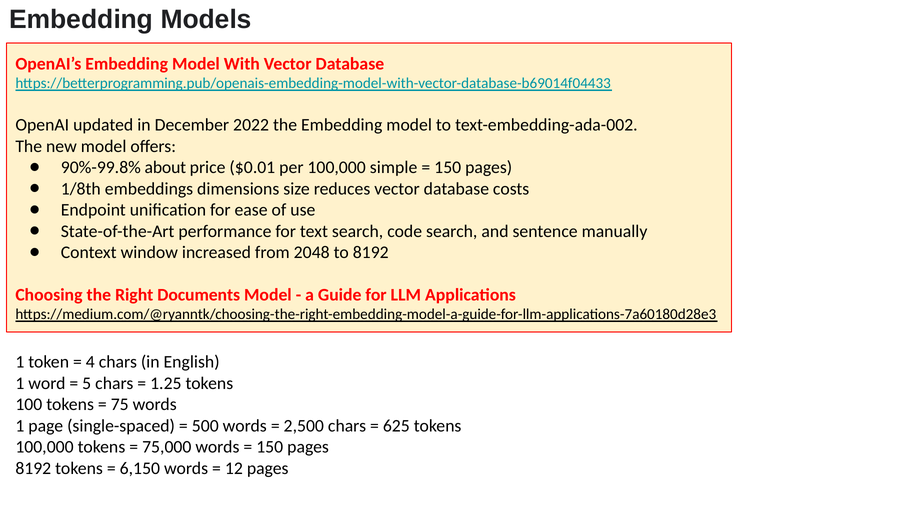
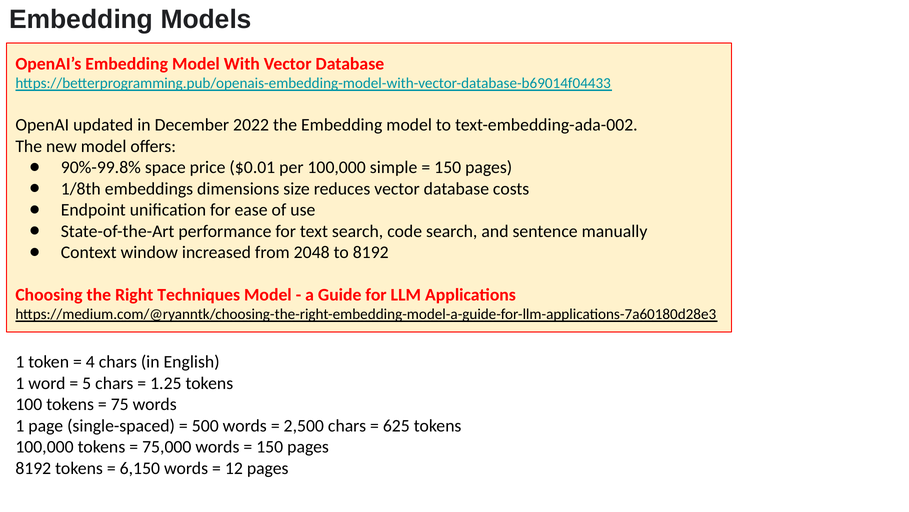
about: about -> space
Documents: Documents -> Techniques
